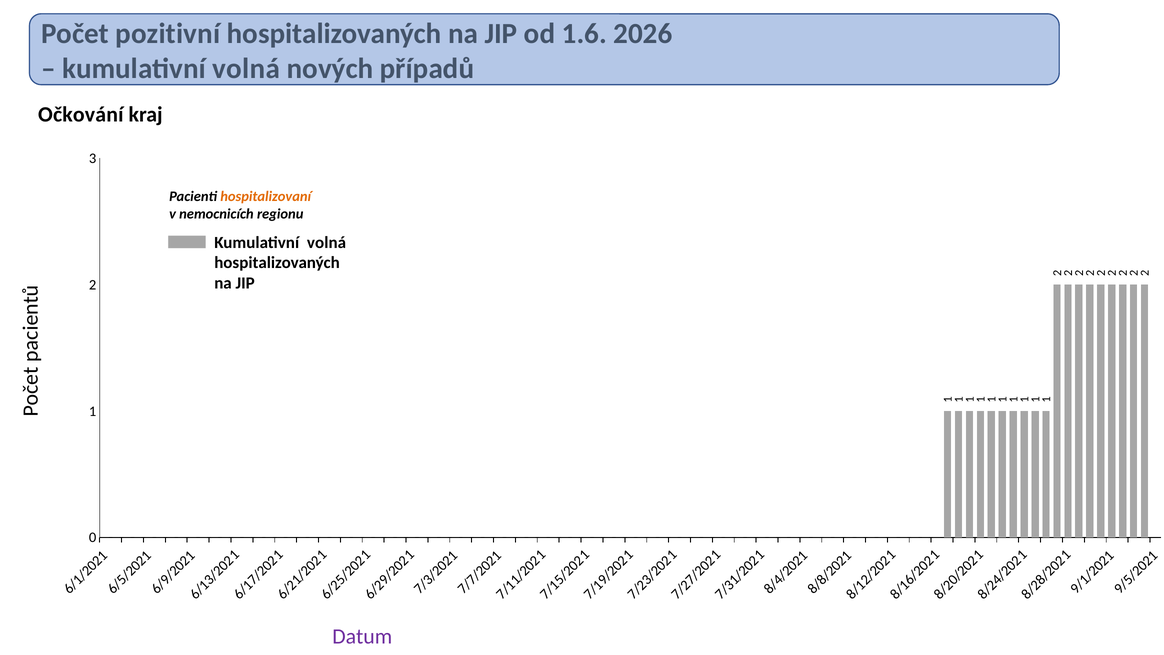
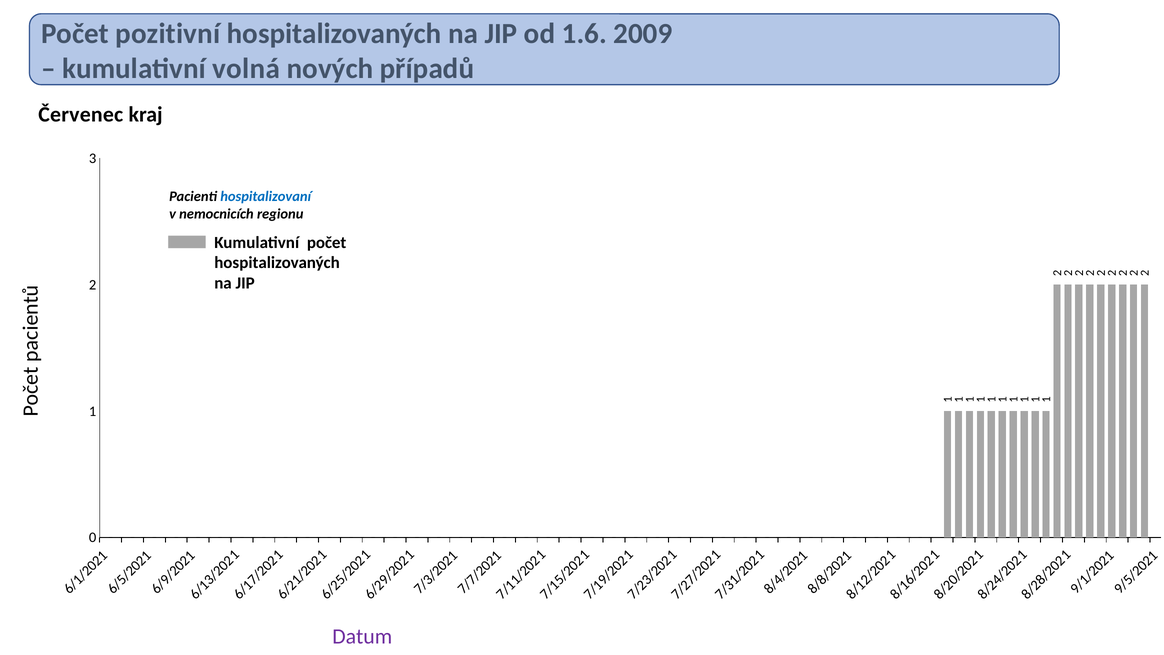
2026: 2026 -> 2009
Očkování: Očkování -> Červenec
hospitalizovaní colour: orange -> blue
volná at (327, 242): volná -> počet
